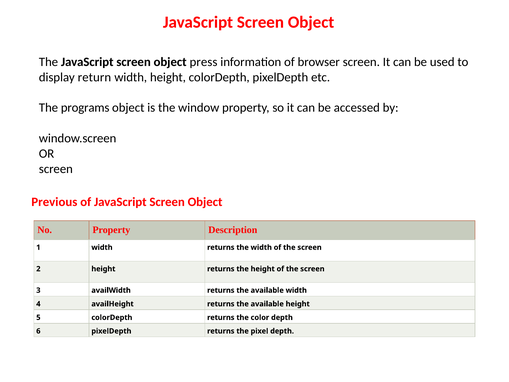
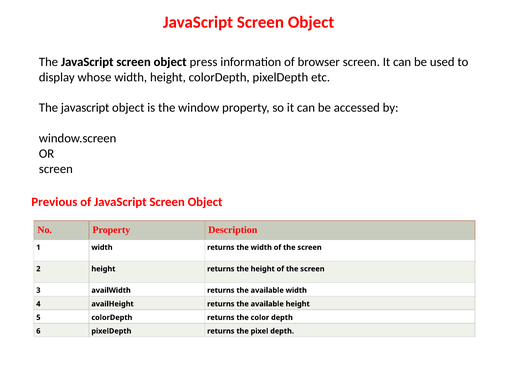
return: return -> whose
programs at (85, 108): programs -> javascript
